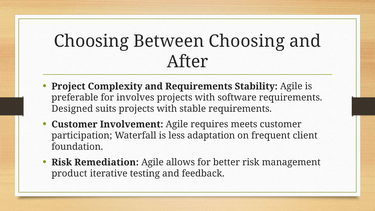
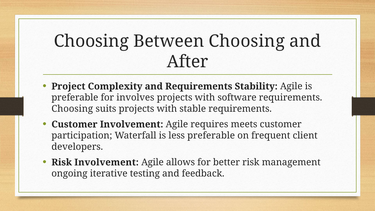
Designed at (72, 109): Designed -> Choosing
less adaptation: adaptation -> preferable
foundation: foundation -> developers
Risk Remediation: Remediation -> Involvement
product: product -> ongoing
